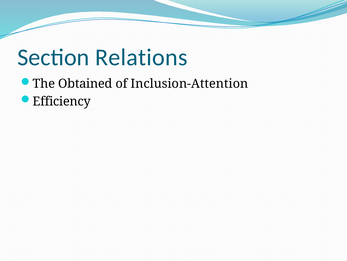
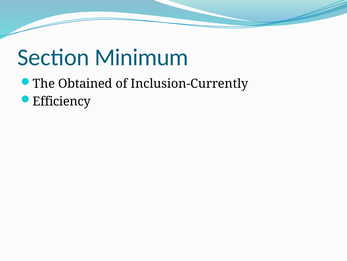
Relations: Relations -> Minimum
Inclusion-Attention: Inclusion-Attention -> Inclusion-Currently
